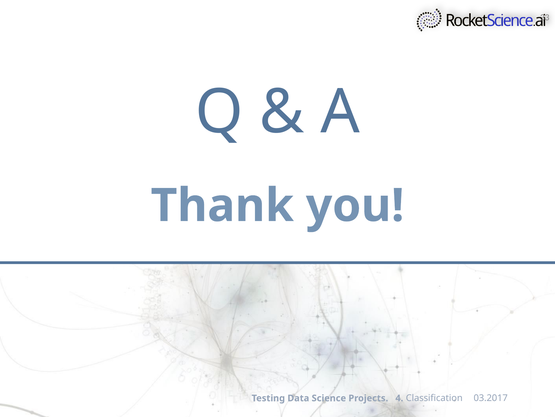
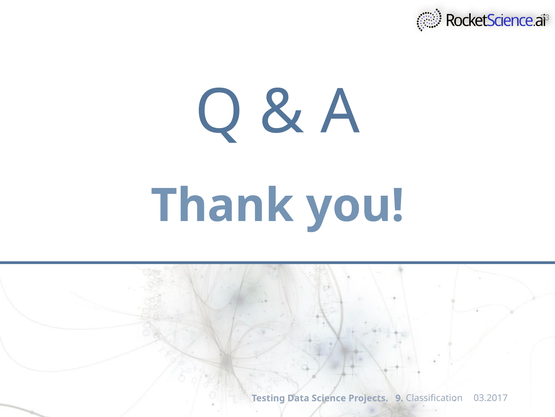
4: 4 -> 9
